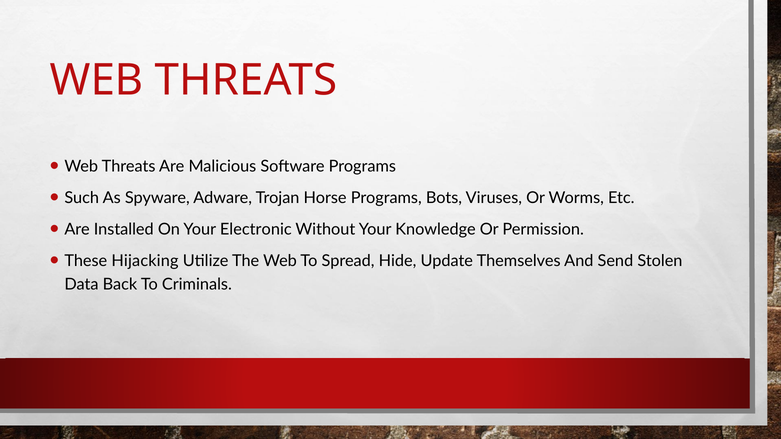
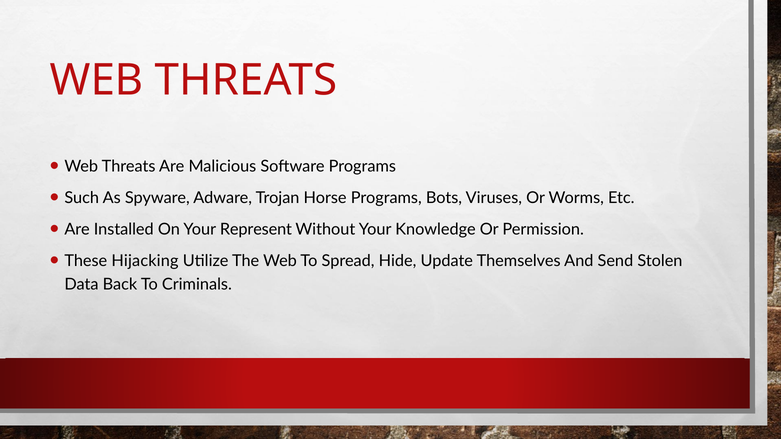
Electronic: Electronic -> Represent
